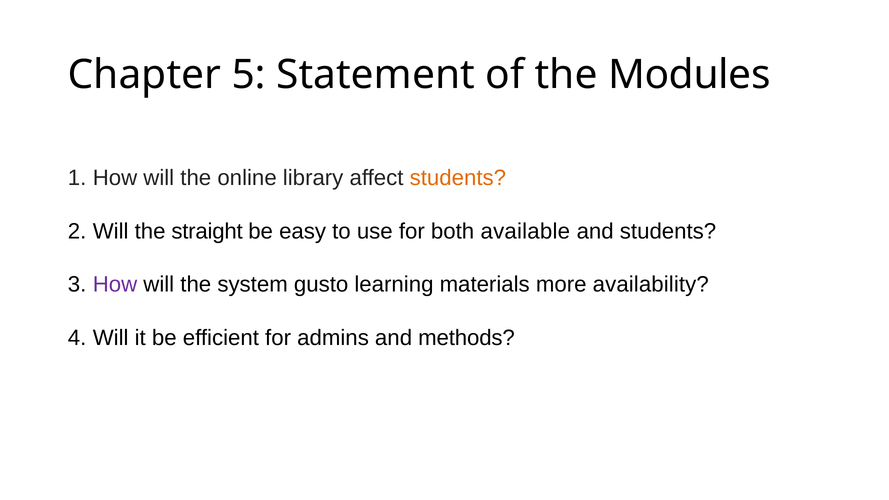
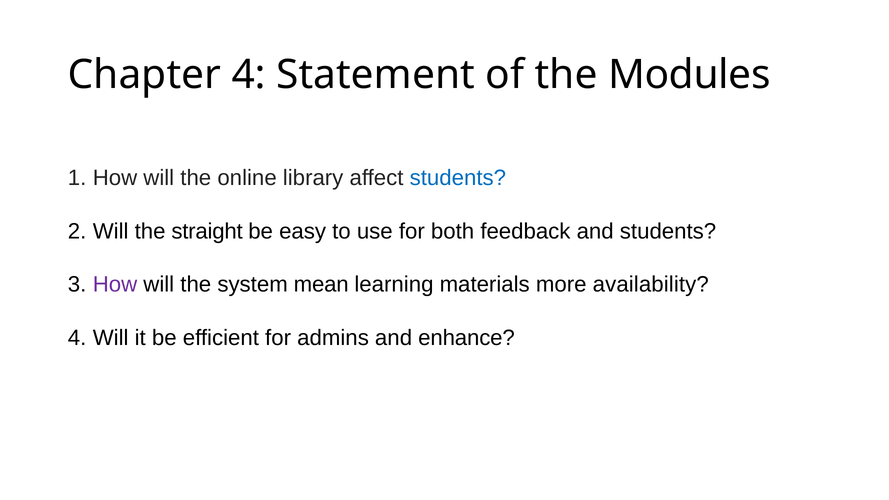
Chapter 5: 5 -> 4
students at (458, 178) colour: orange -> blue
available: available -> feedback
gusto: gusto -> mean
methods: methods -> enhance
